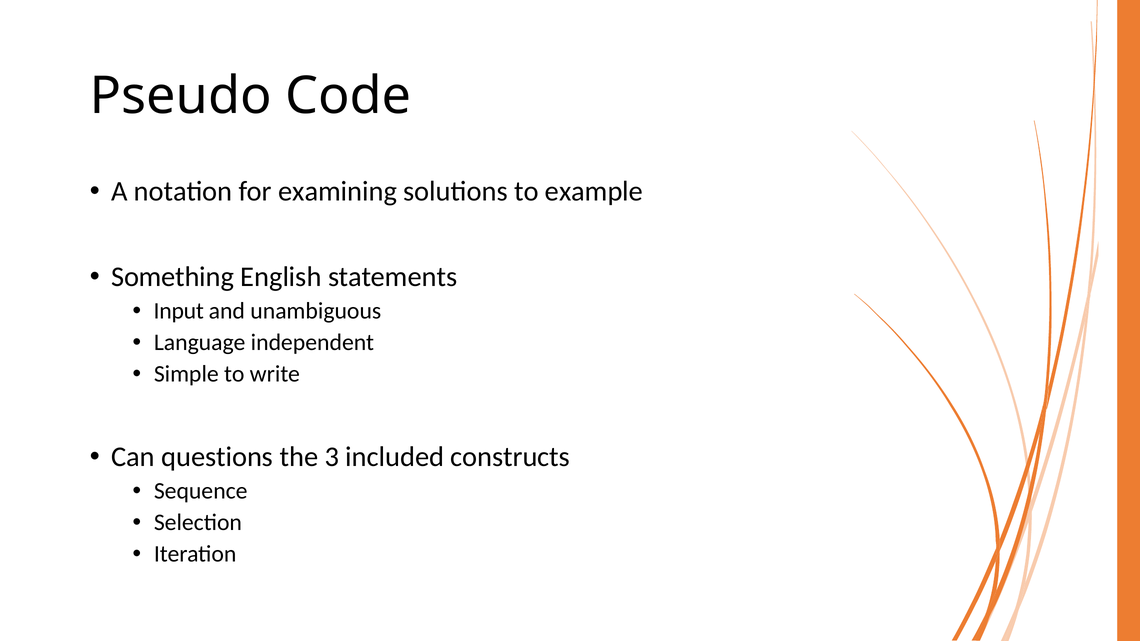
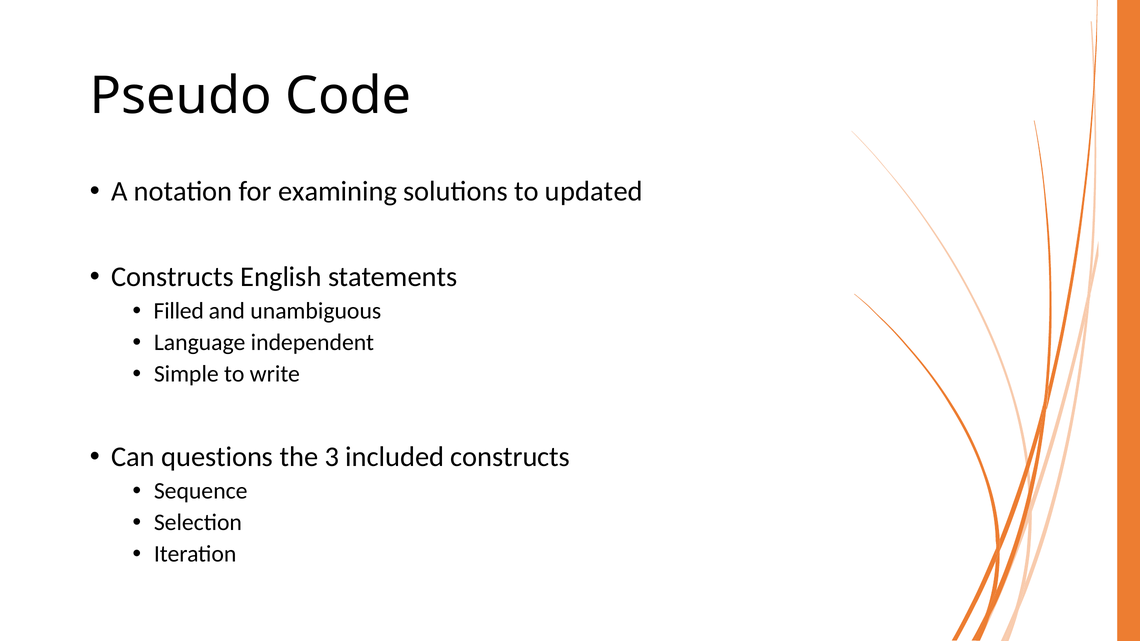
example: example -> updated
Something at (173, 277): Something -> Constructs
Input: Input -> Filled
